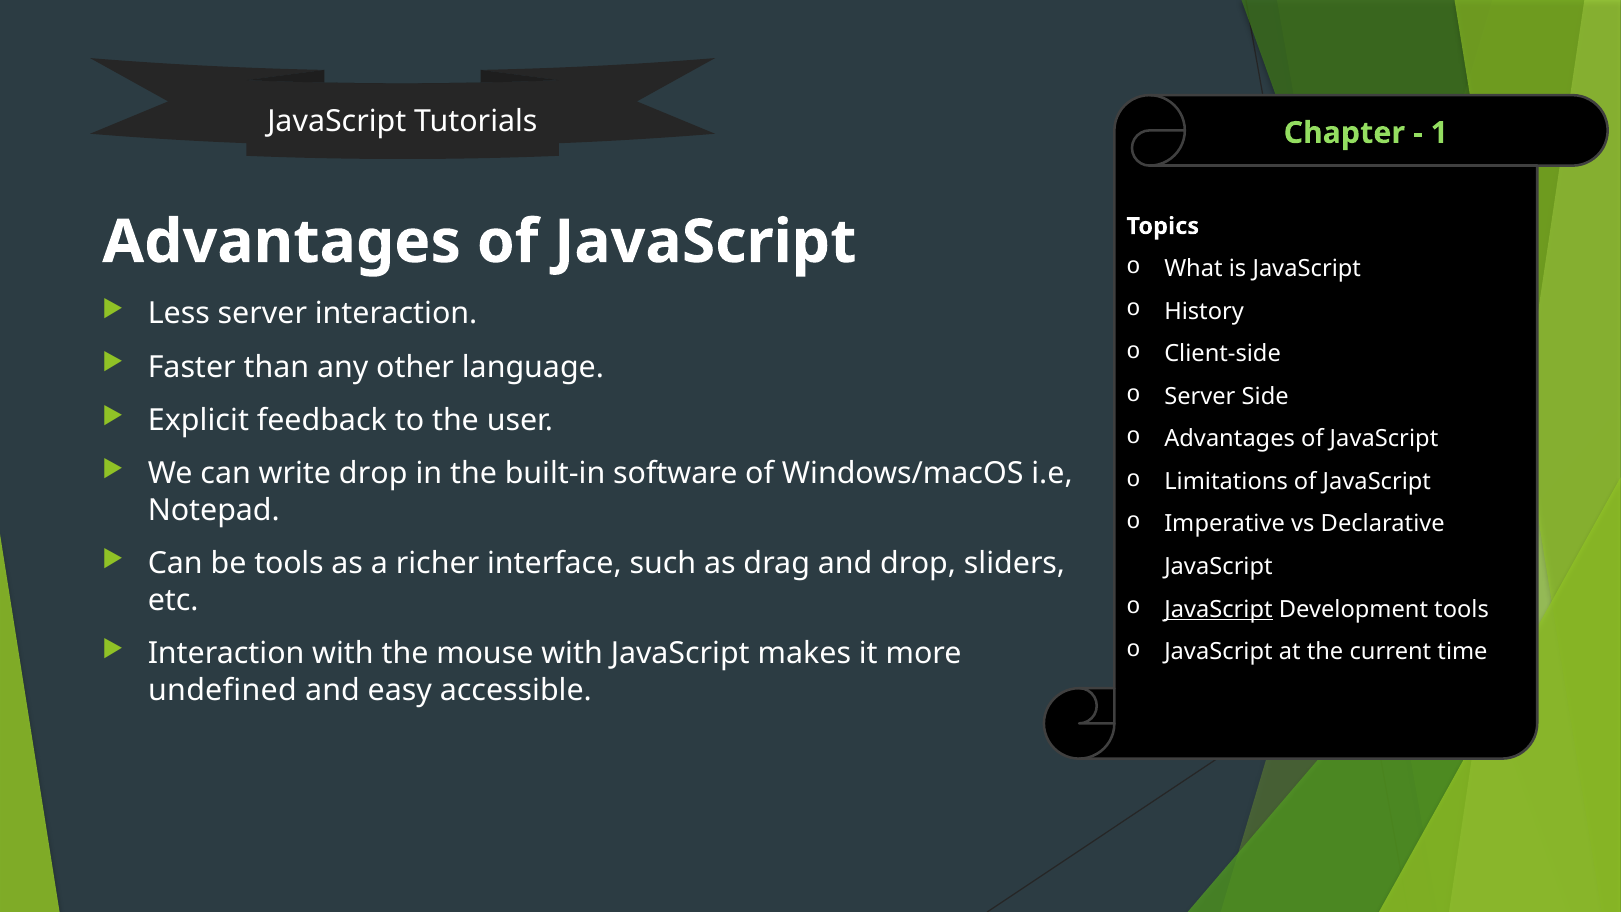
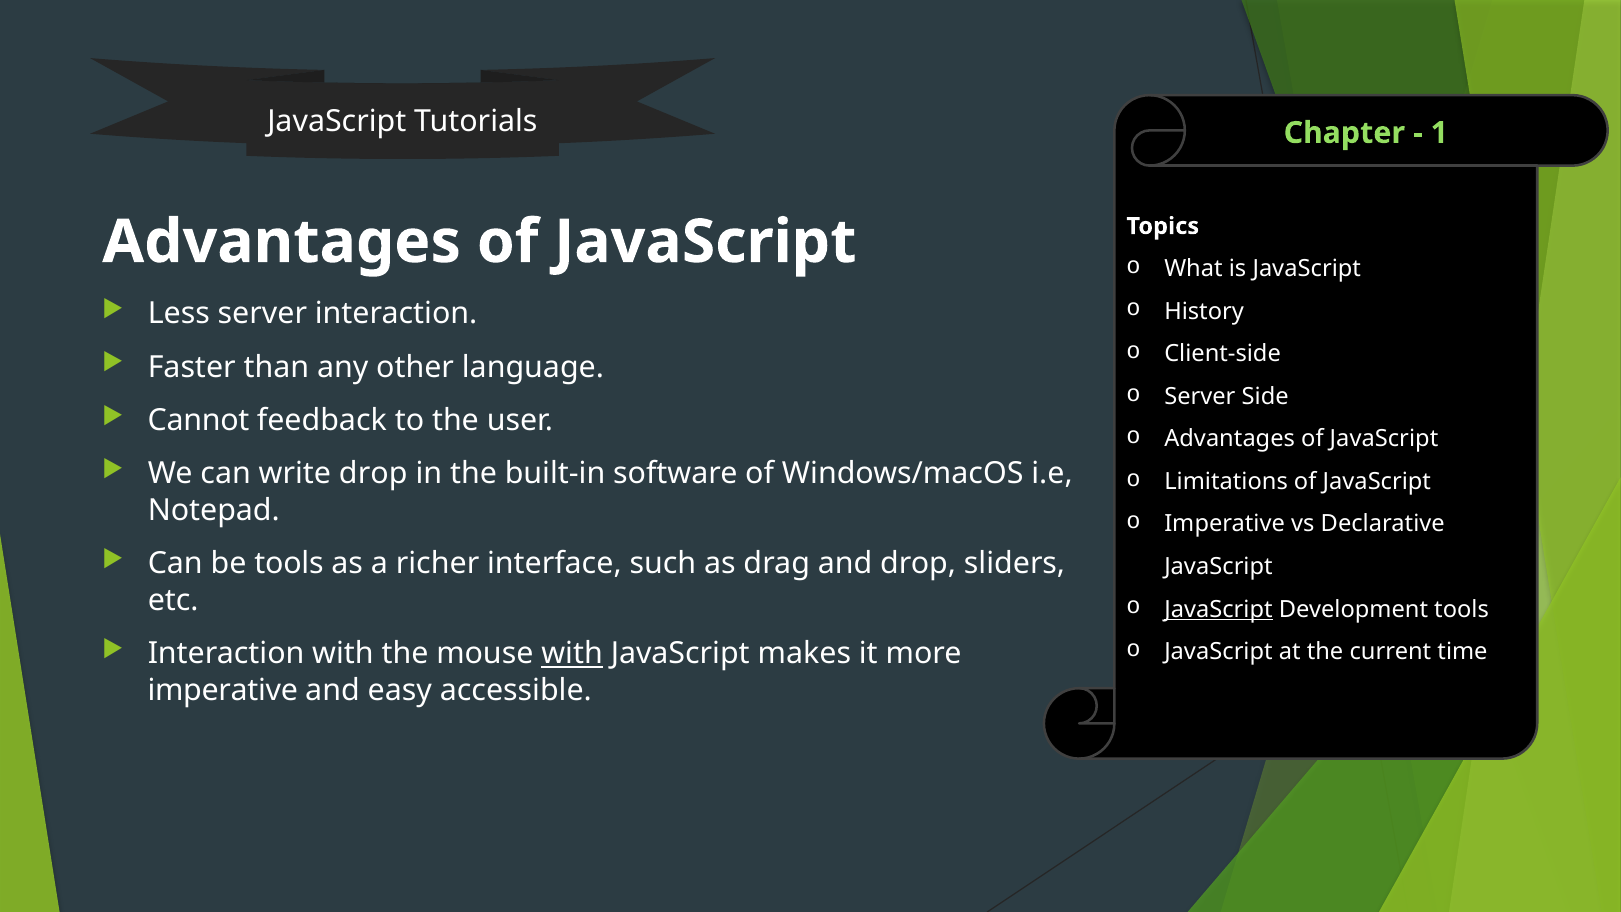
Explicit: Explicit -> Cannot
with at (572, 654) underline: none -> present
undefined at (222, 690): undefined -> imperative
